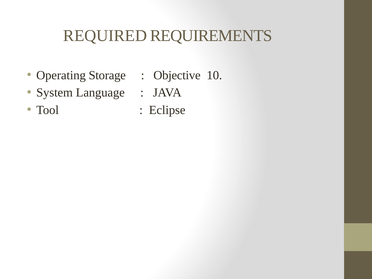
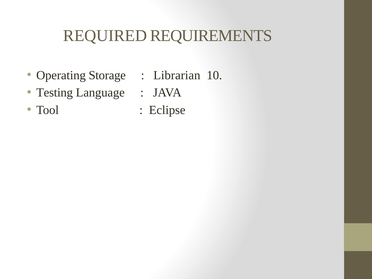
Objective: Objective -> Librarian
System: System -> Testing
